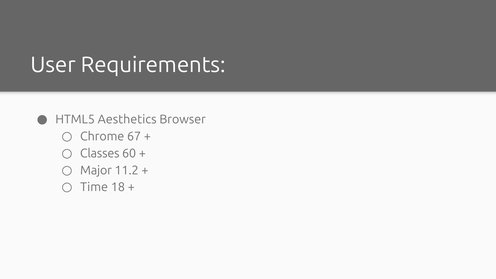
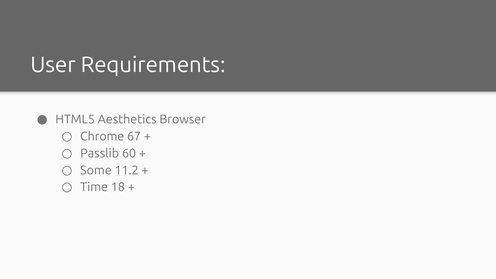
Classes: Classes -> Passlib
Major: Major -> Some
